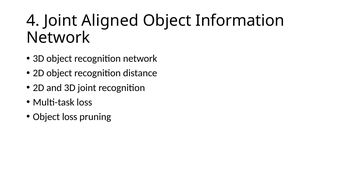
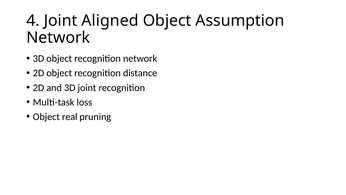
Information: Information -> Assumption
Object loss: loss -> real
